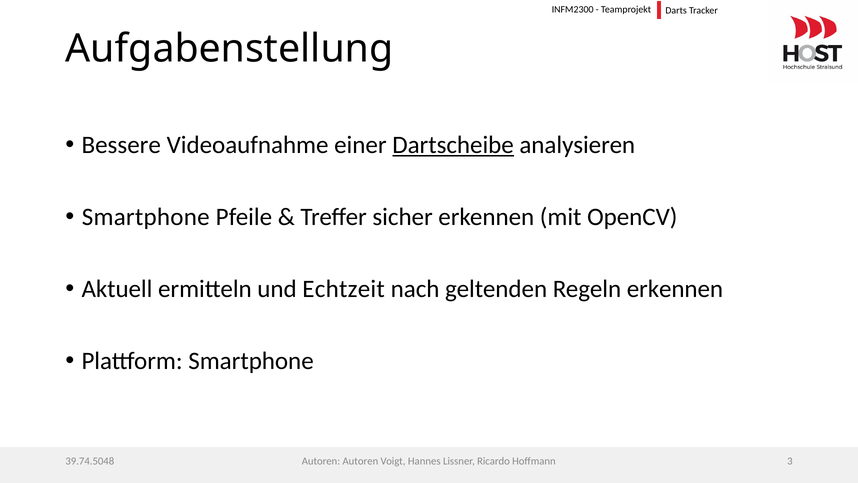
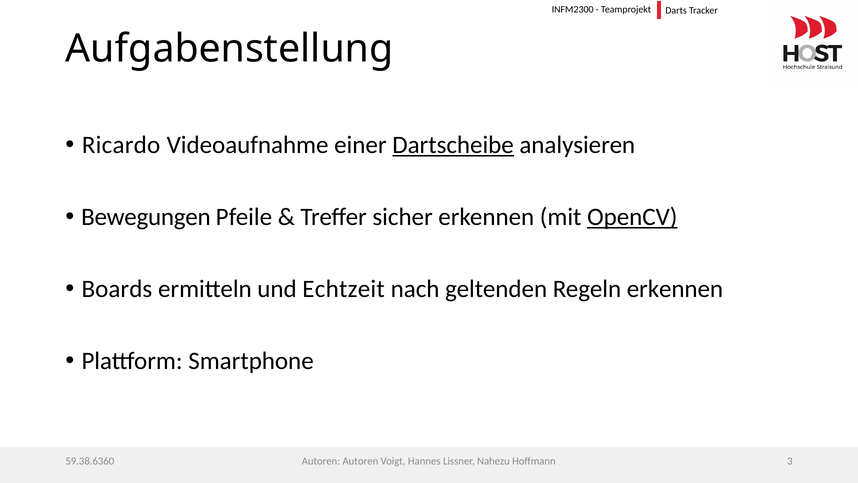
Bessere: Bessere -> Ricardo
Smartphone at (146, 217): Smartphone -> Bewegungen
OpenCV underline: none -> present
Aktuell: Aktuell -> Boards
Ricardo: Ricardo -> Nahezu
39.74.5048: 39.74.5048 -> 59.38.6360
